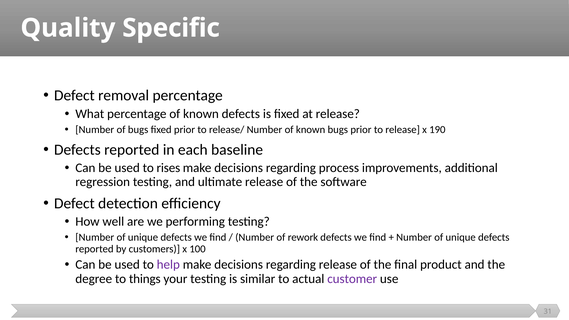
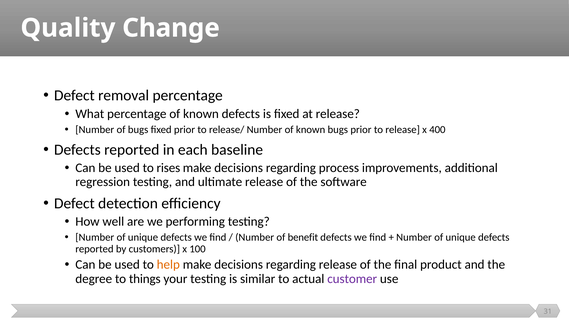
Specific: Specific -> Change
190: 190 -> 400
rework: rework -> benefit
help colour: purple -> orange
